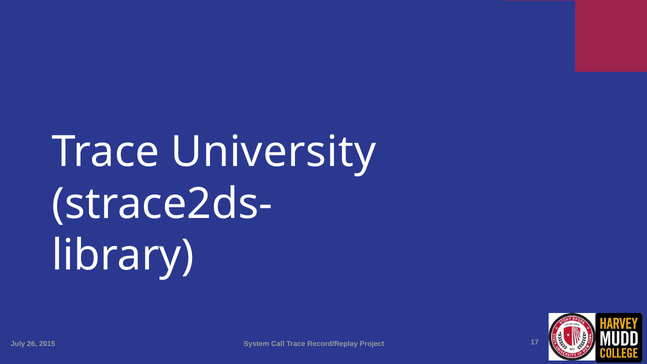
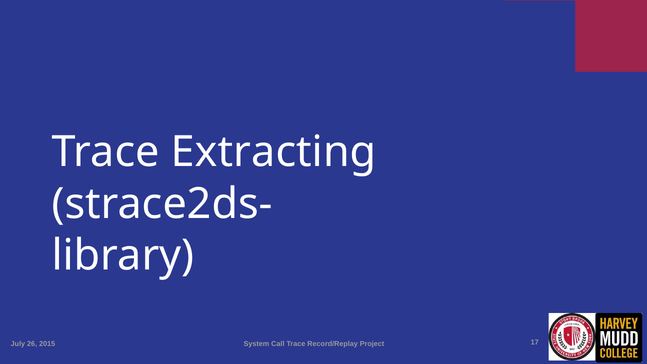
University: University -> Extracting
